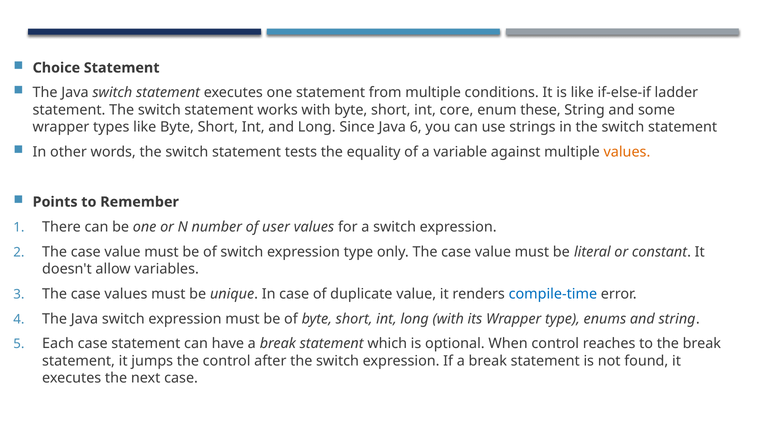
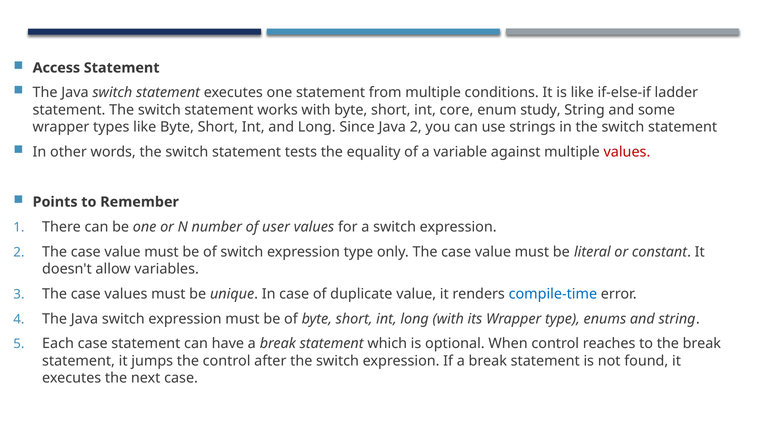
Choice: Choice -> Access
these: these -> study
Java 6: 6 -> 2
values at (627, 152) colour: orange -> red
